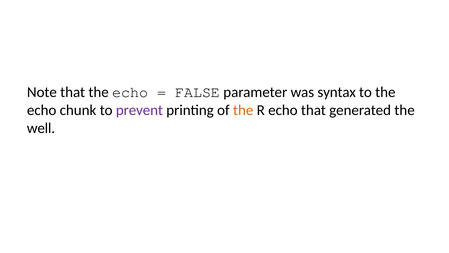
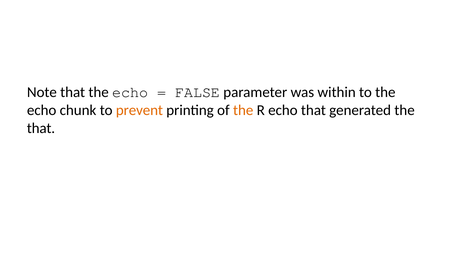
syntax: syntax -> within
prevent colour: purple -> orange
well at (41, 128): well -> that
